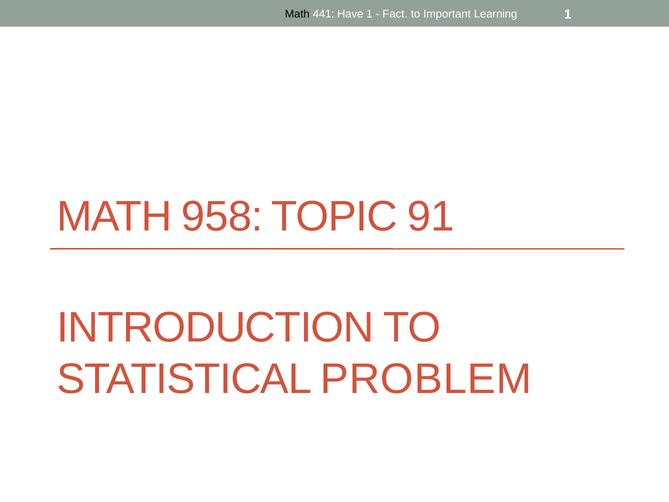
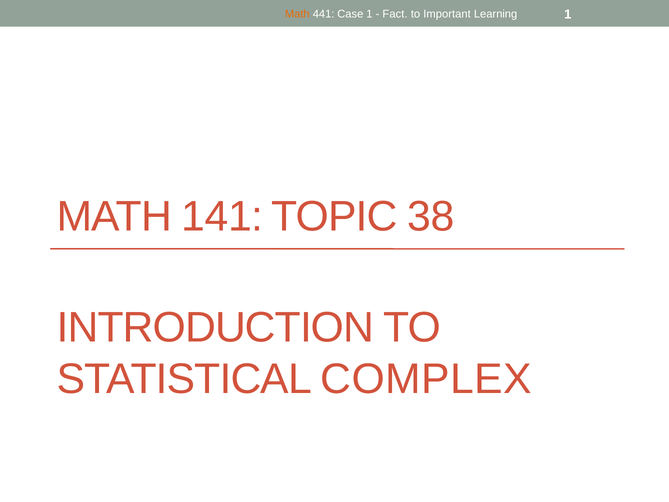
Math at (297, 14) colour: black -> orange
Have: Have -> Case
958: 958 -> 141
91: 91 -> 38
PROBLEM: PROBLEM -> COMPLEX
